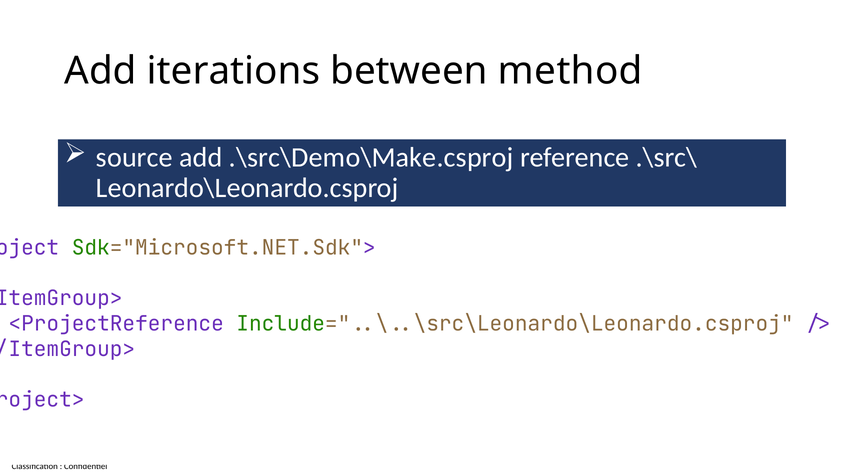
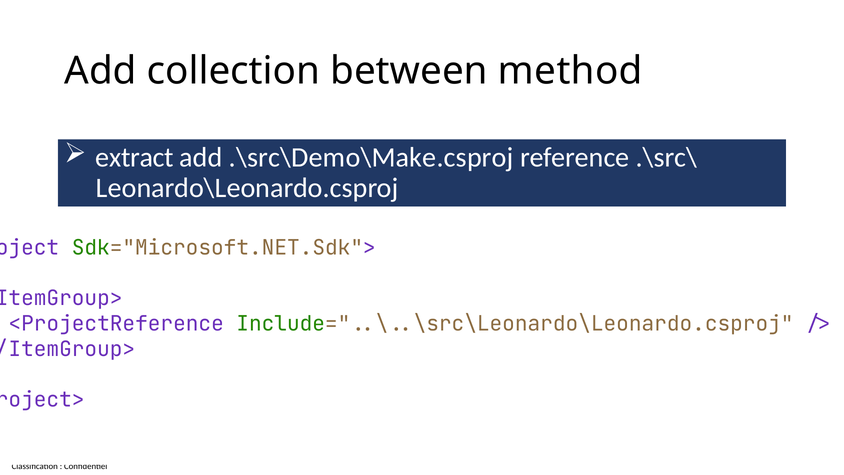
iterations: iterations -> collection
source: source -> extract
